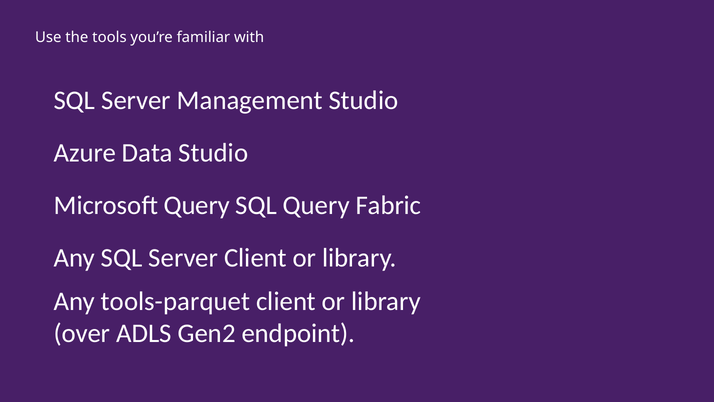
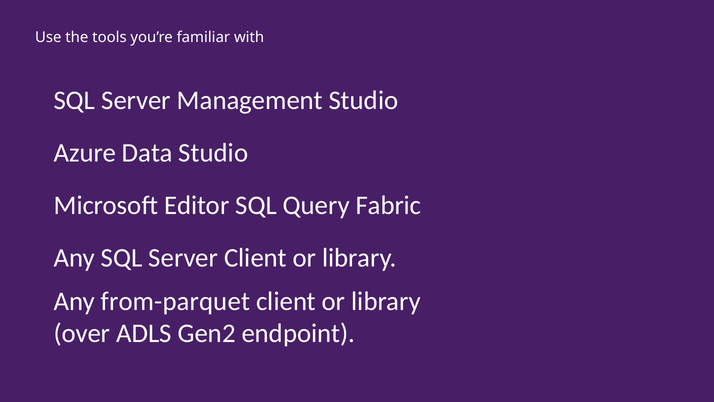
Microsoft Query: Query -> Editor
tools-parquet: tools-parquet -> from-parquet
